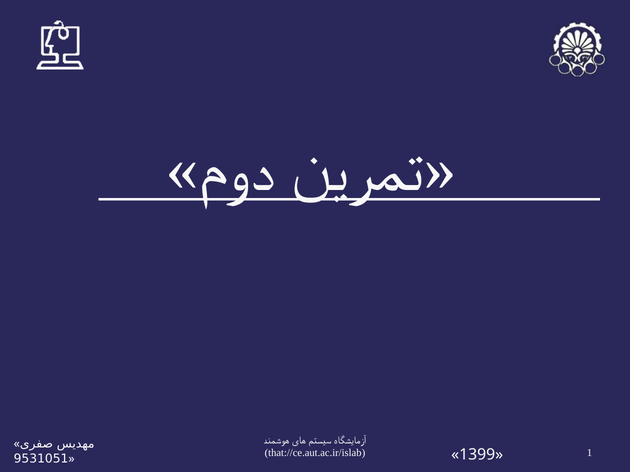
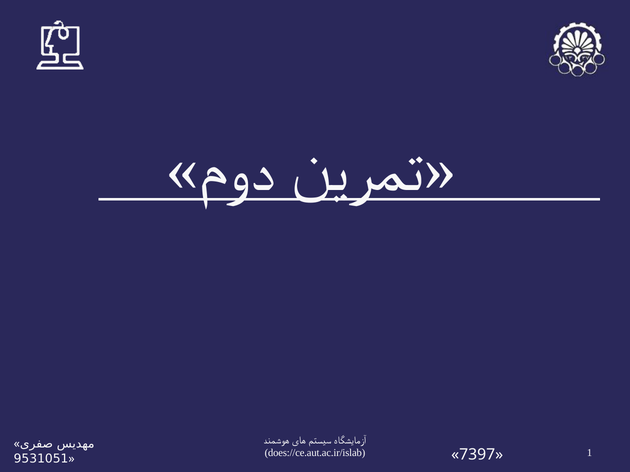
that://ce.aut.ac.ir/islab: that://ce.aut.ac.ir/islab -> does://ce.aut.ac.ir/islab
1399: 1399 -> 7397
